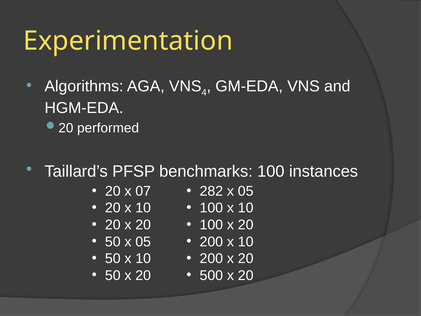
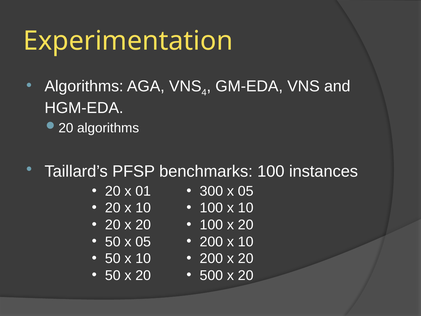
performed at (108, 128): performed -> algorithms
07: 07 -> 01
282: 282 -> 300
